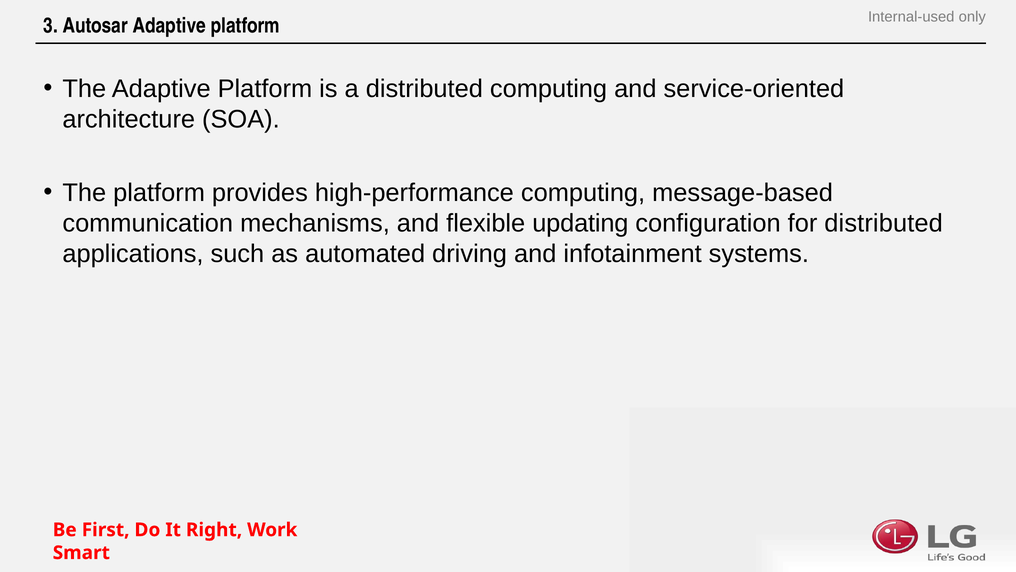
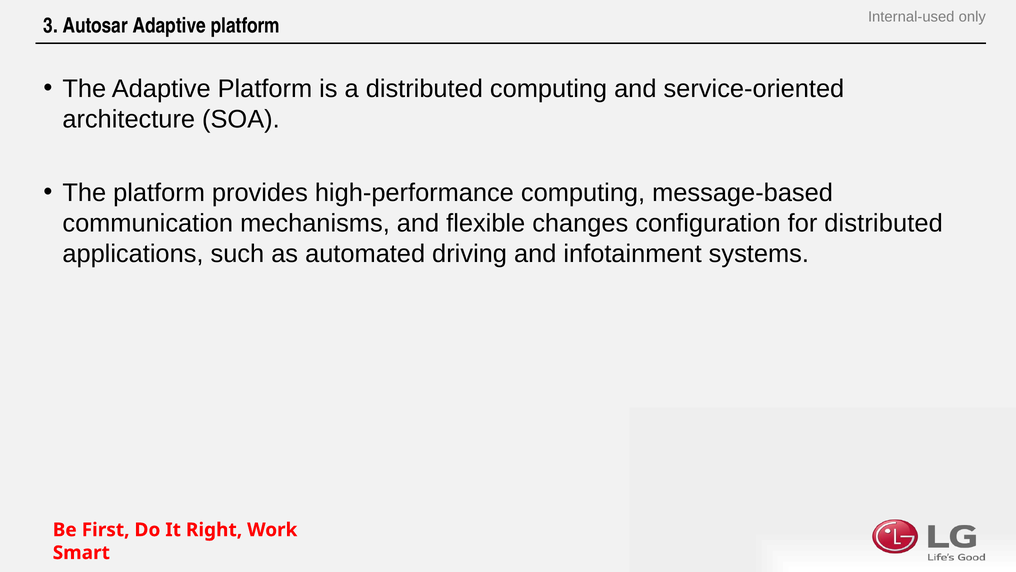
updating: updating -> changes
